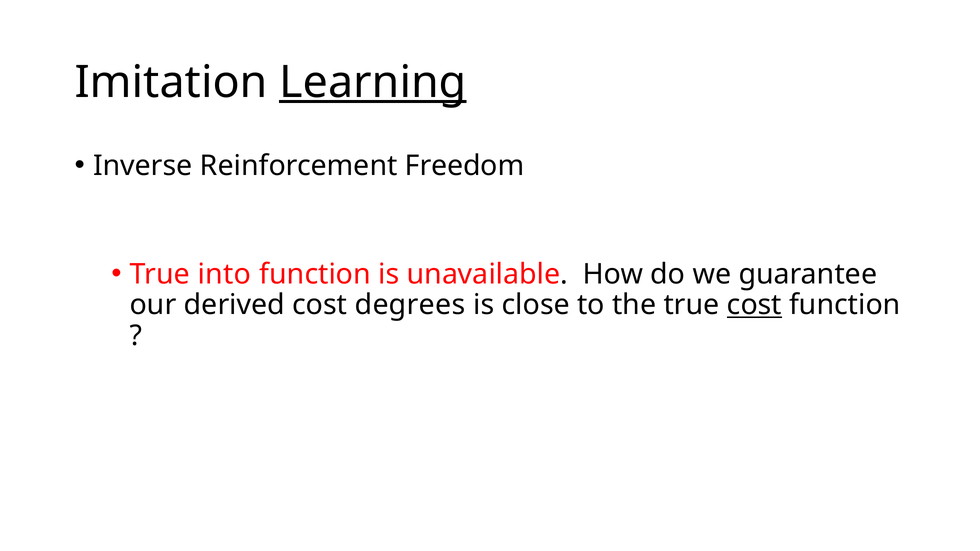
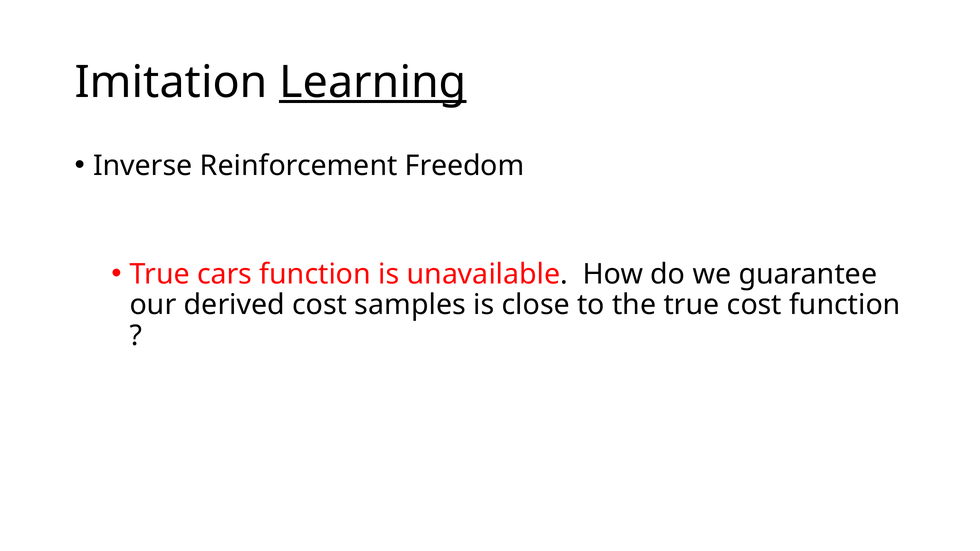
into: into -> cars
degrees: degrees -> samples
cost at (754, 305) underline: present -> none
